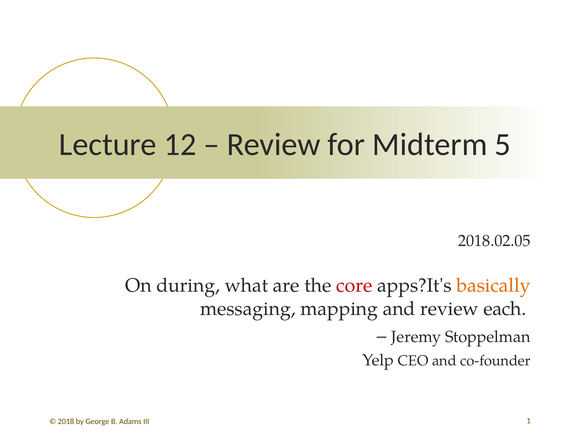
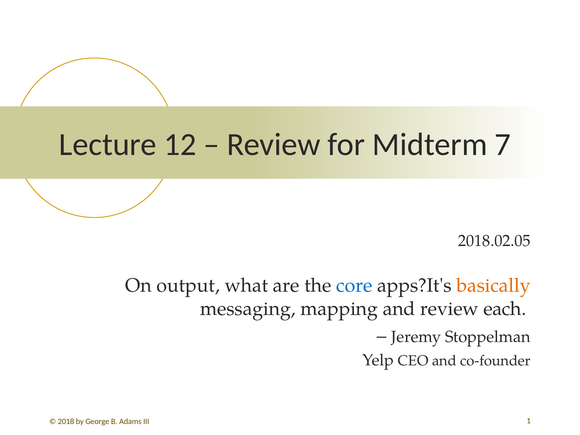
5: 5 -> 7
during: during -> output
core colour: red -> blue
